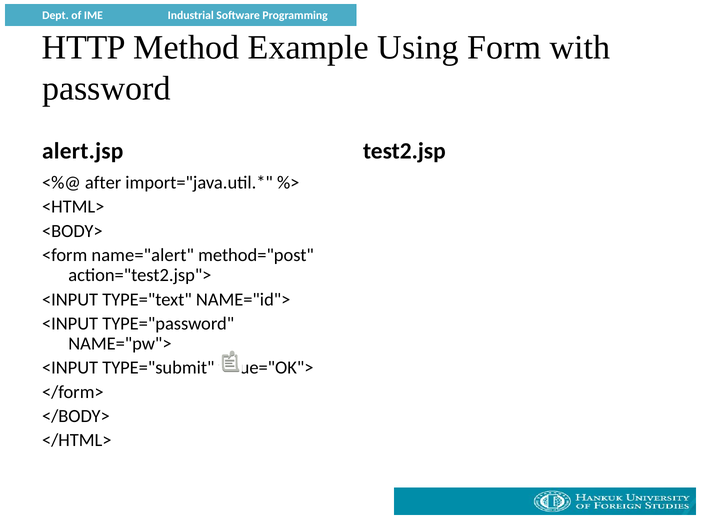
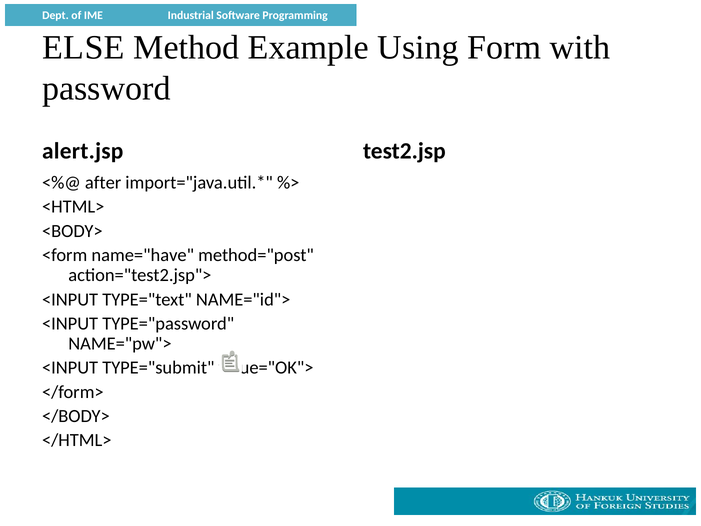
HTTP: HTTP -> ELSE
name="alert: name="alert -> name="have
